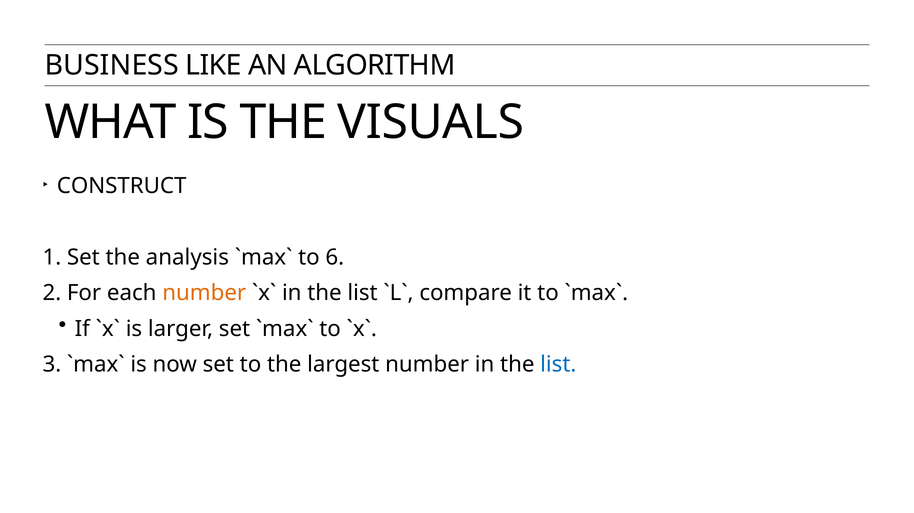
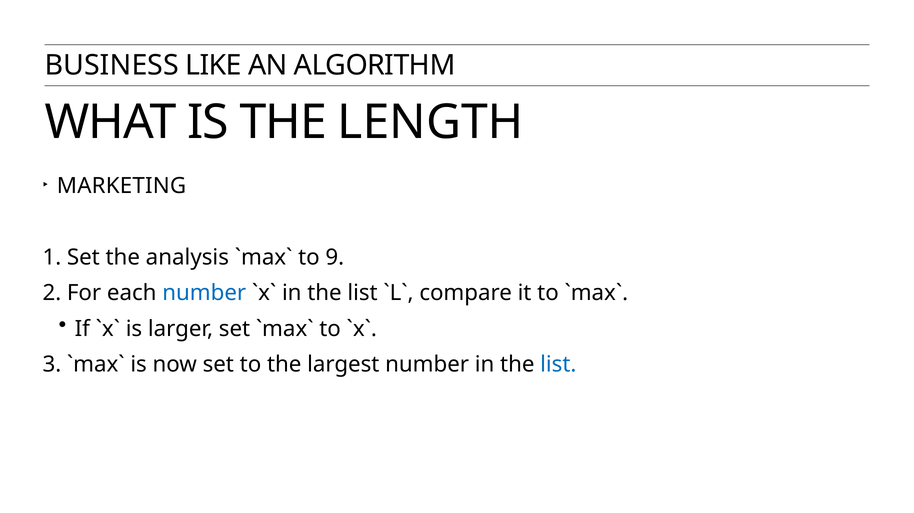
VISUALS: VISUALS -> LENGTH
CONSTRUCT: CONSTRUCT -> MARKETING
6: 6 -> 9
number at (204, 293) colour: orange -> blue
